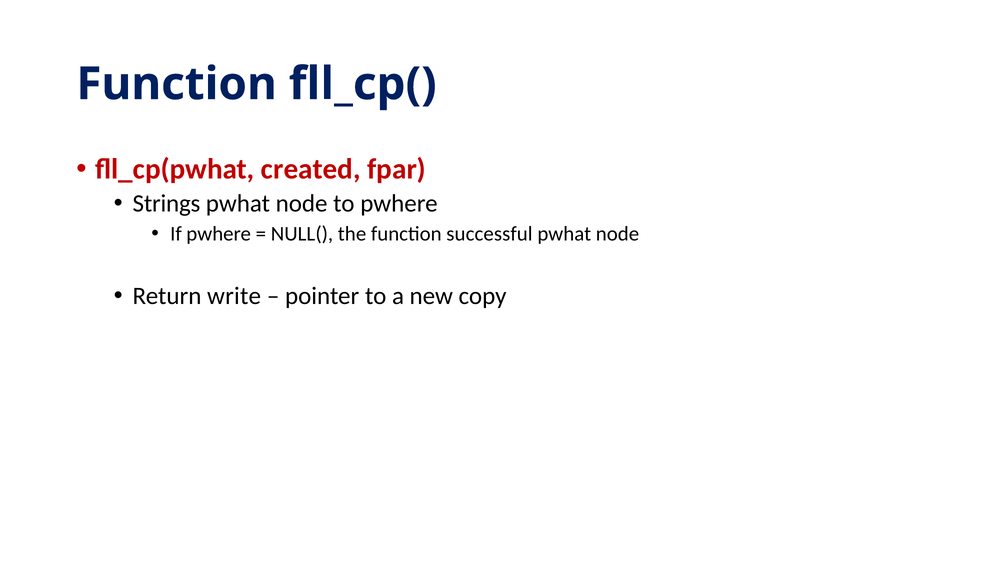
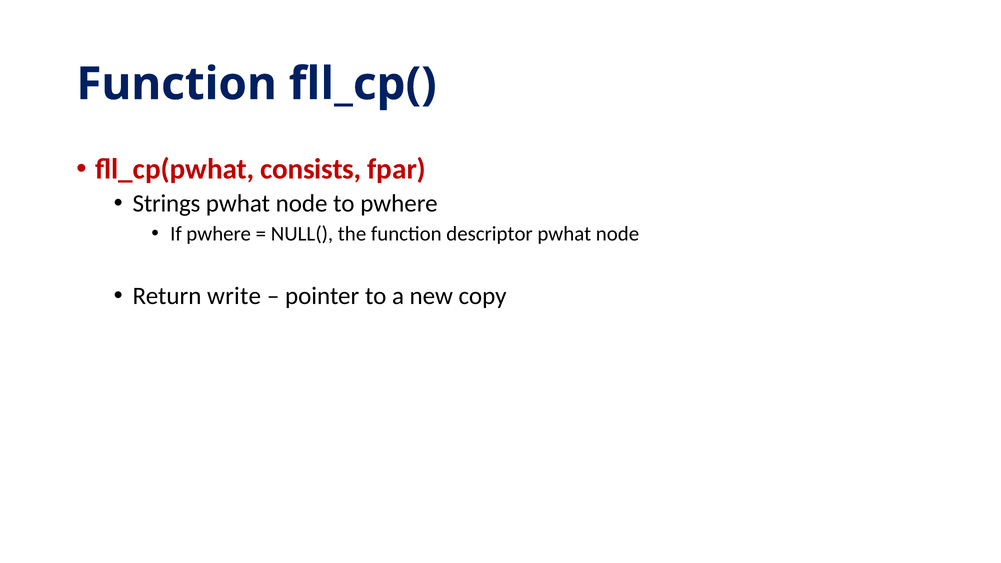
created: created -> consists
successful: successful -> descriptor
